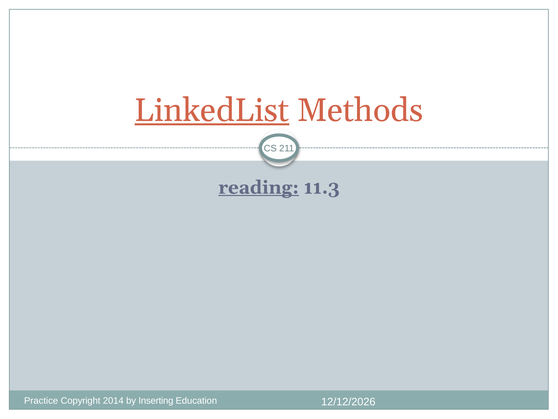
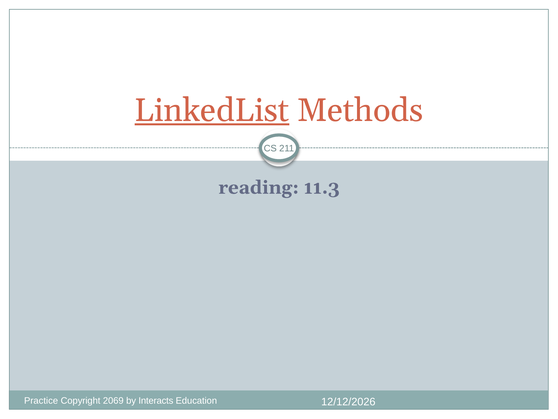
reading underline: present -> none
2014: 2014 -> 2069
Inserting: Inserting -> Interacts
